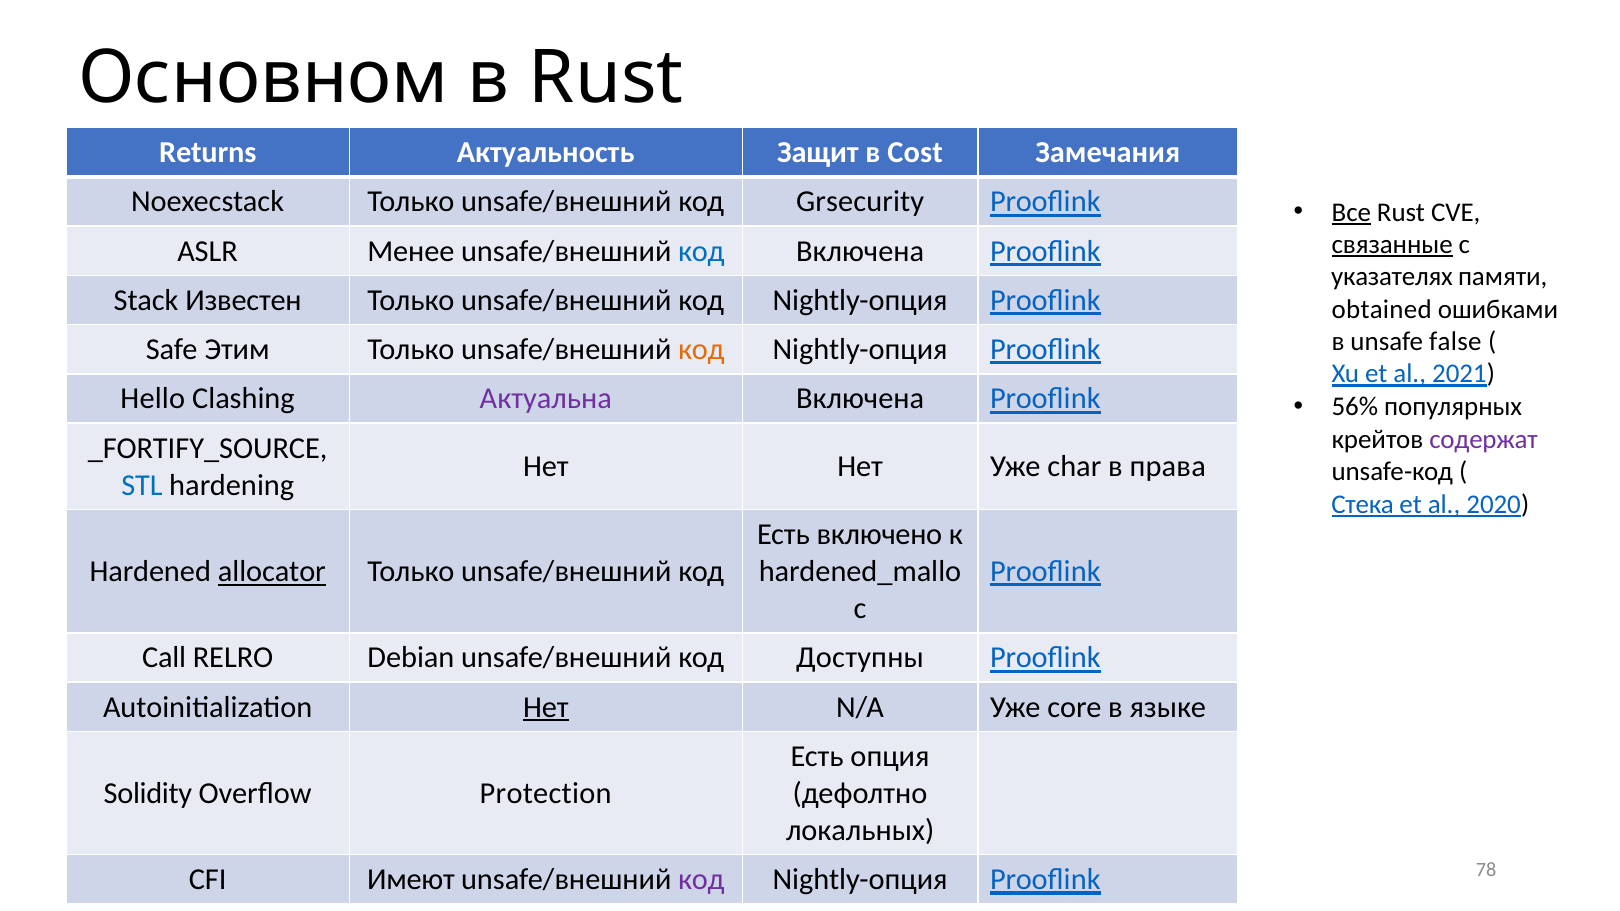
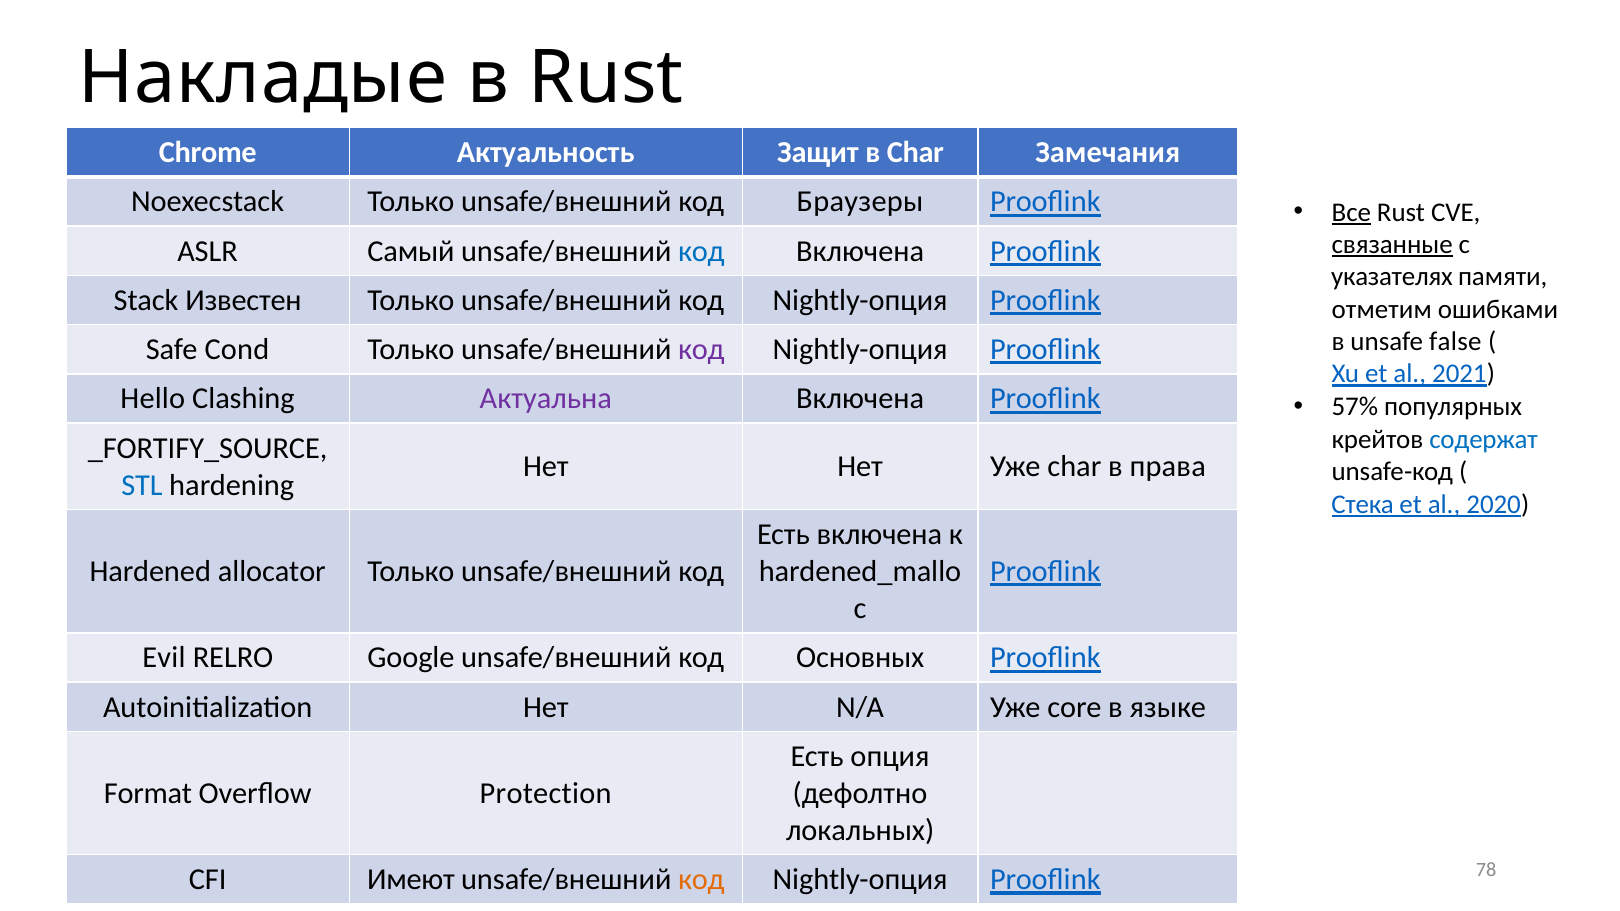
Основном: Основном -> Накладые
Returns: Returns -> Chrome
в Cost: Cost -> Char
Grsecurity: Grsecurity -> Браузеры
Менее: Менее -> Самый
obtained: obtained -> отметим
Этим: Этим -> Cond
код at (701, 350) colour: orange -> purple
56%: 56% -> 57%
содержат colour: purple -> blue
Есть включено: включено -> включена
allocator underline: present -> none
Call: Call -> Evil
Debian: Debian -> Google
Доступны: Доступны -> Основных
Нет at (546, 707) underline: present -> none
Solidity: Solidity -> Format
код at (701, 880) colour: purple -> orange
